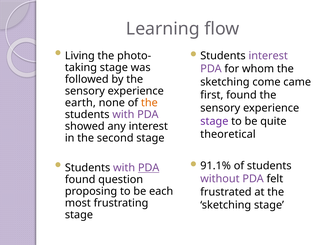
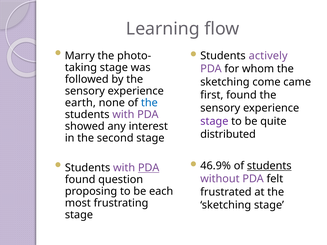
Living: Living -> Marry
Students interest: interest -> actively
the at (149, 103) colour: orange -> blue
theoretical: theoretical -> distributed
91.1%: 91.1% -> 46.9%
students at (269, 166) underline: none -> present
